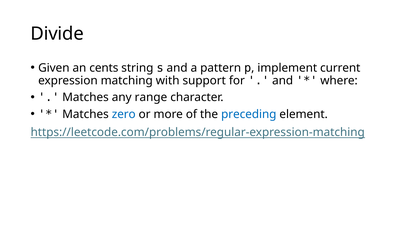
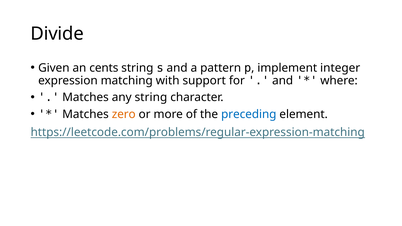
current: current -> integer
any range: range -> string
zero colour: blue -> orange
